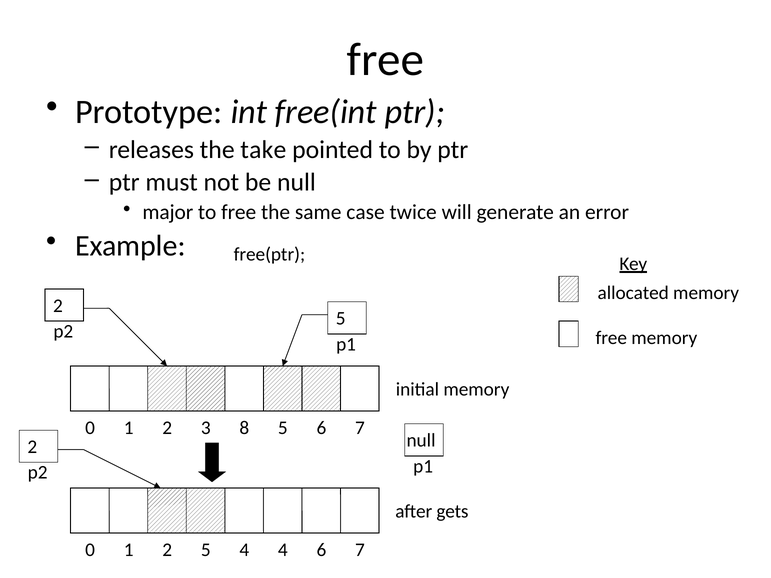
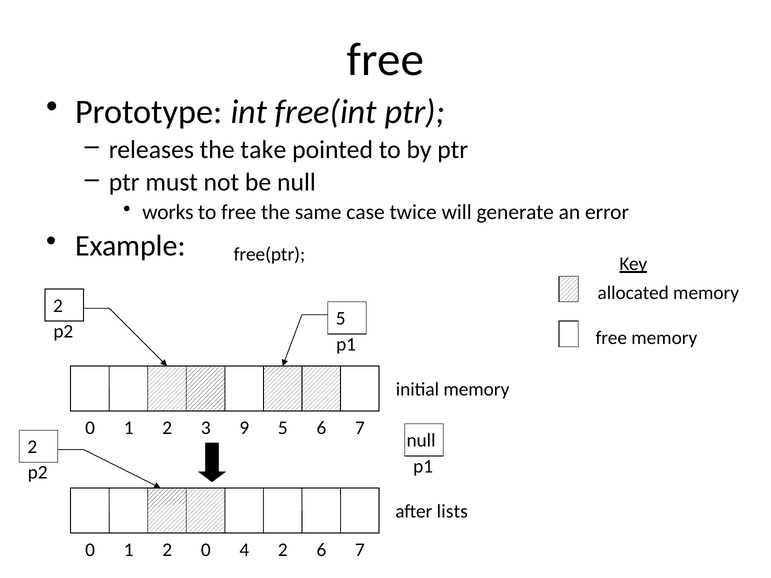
major: major -> works
8: 8 -> 9
gets: gets -> lists
2 5: 5 -> 0
4 4: 4 -> 2
